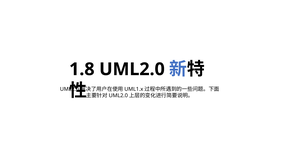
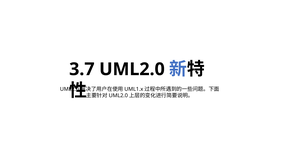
1.8: 1.8 -> 3.7
